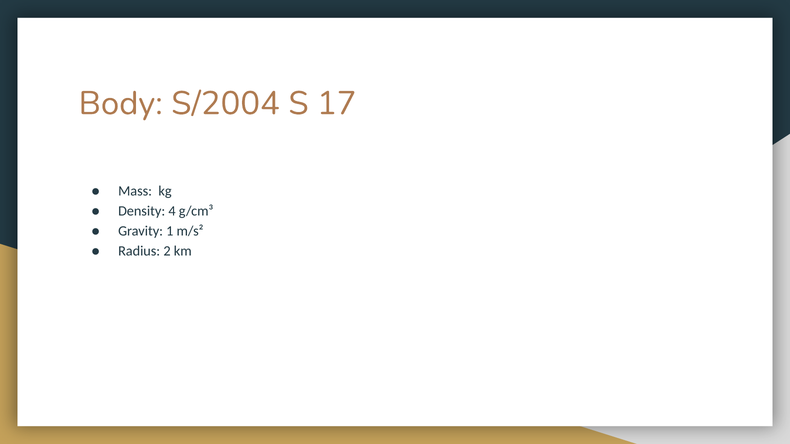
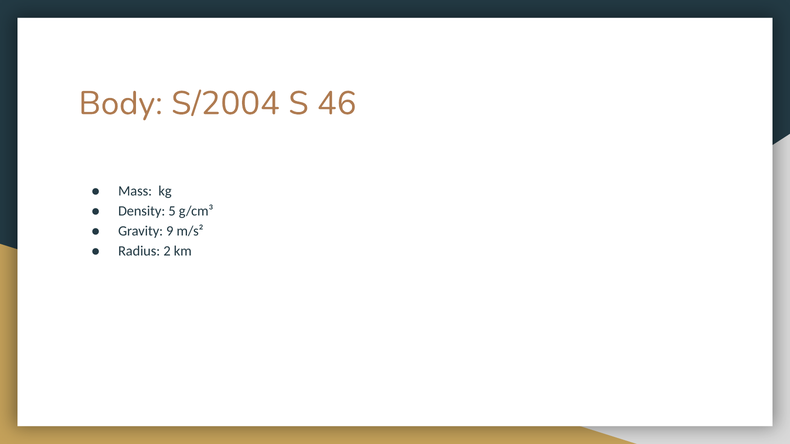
17: 17 -> 46
4: 4 -> 5
1: 1 -> 9
